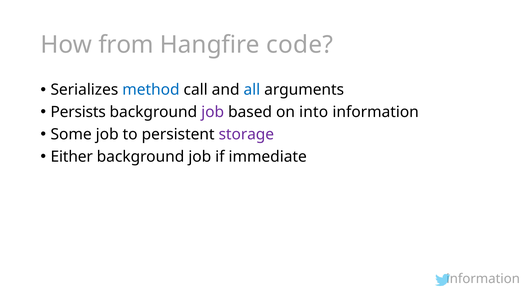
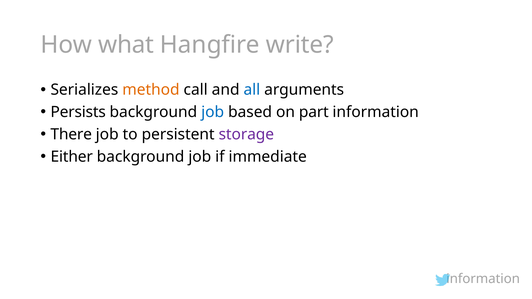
from: from -> what
code: code -> write
method colour: blue -> orange
job at (213, 112) colour: purple -> blue
into: into -> part
Some: Some -> There
